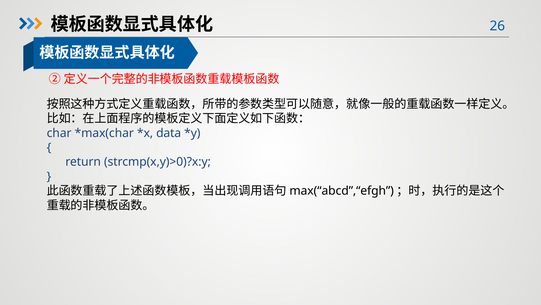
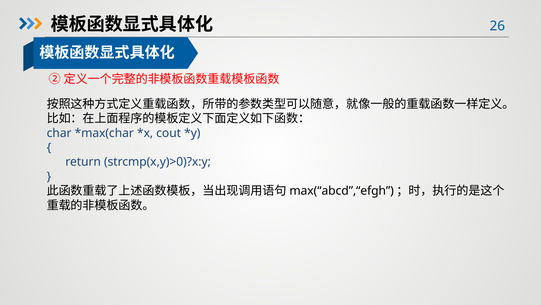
data: data -> cout
